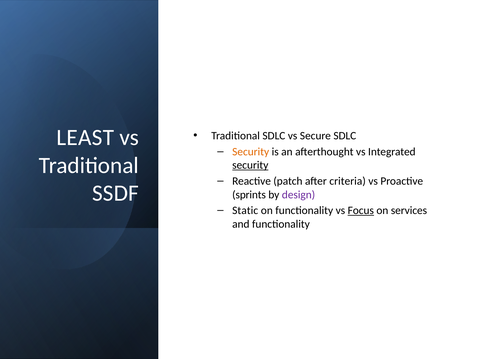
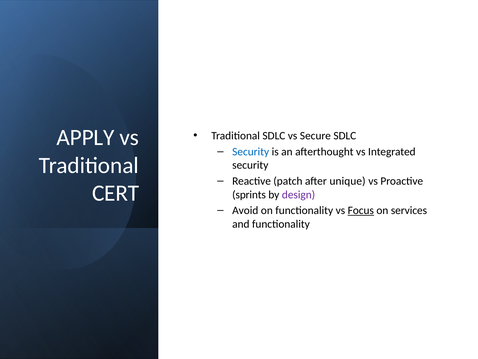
LEAST: LEAST -> APPLY
Security at (251, 151) colour: orange -> blue
security at (250, 165) underline: present -> none
criteria: criteria -> unique
SSDF: SSDF -> CERT
Static: Static -> Avoid
